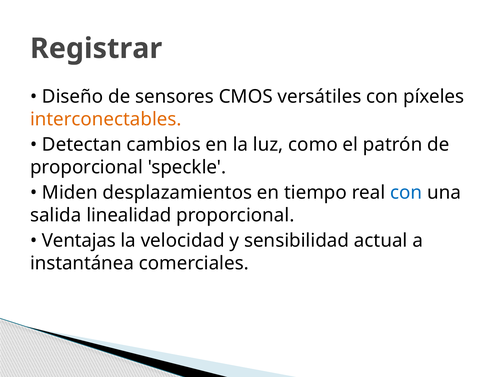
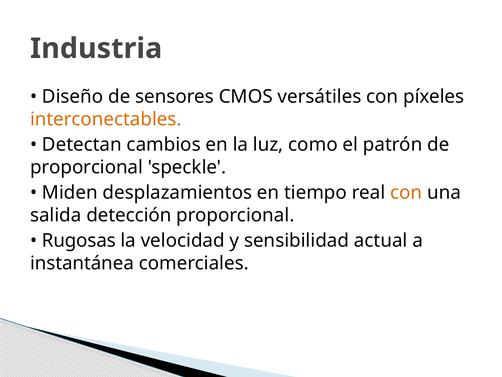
Registrar: Registrar -> Industria
con at (406, 192) colour: blue -> orange
linealidad: linealidad -> detección
Ventajas: Ventajas -> Rugosas
